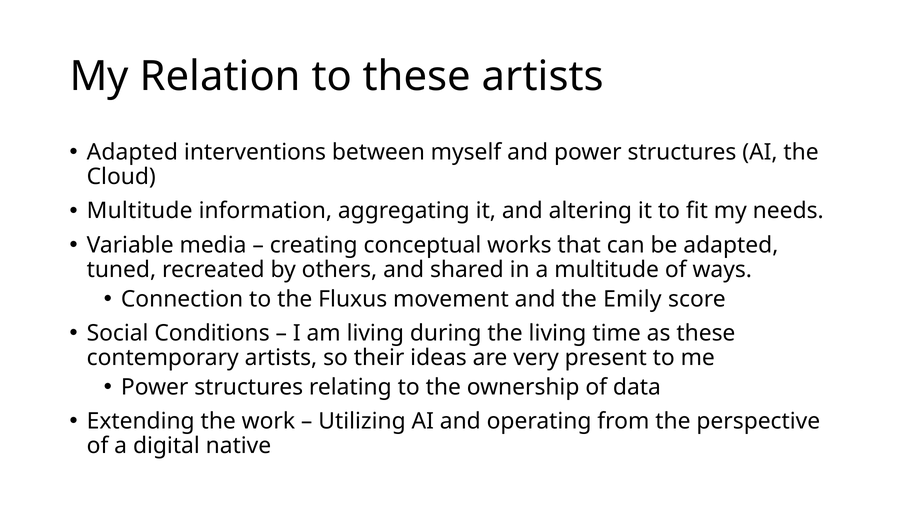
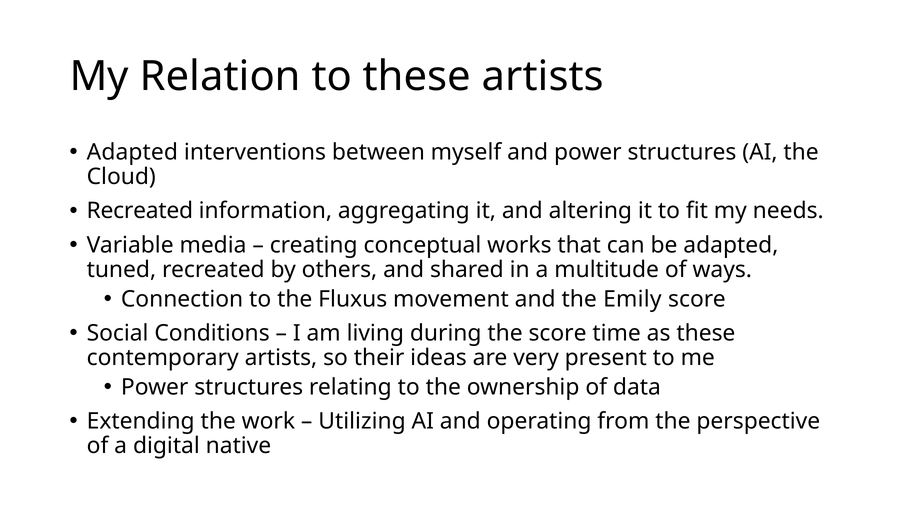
Multitude at (140, 211): Multitude -> Recreated
the living: living -> score
